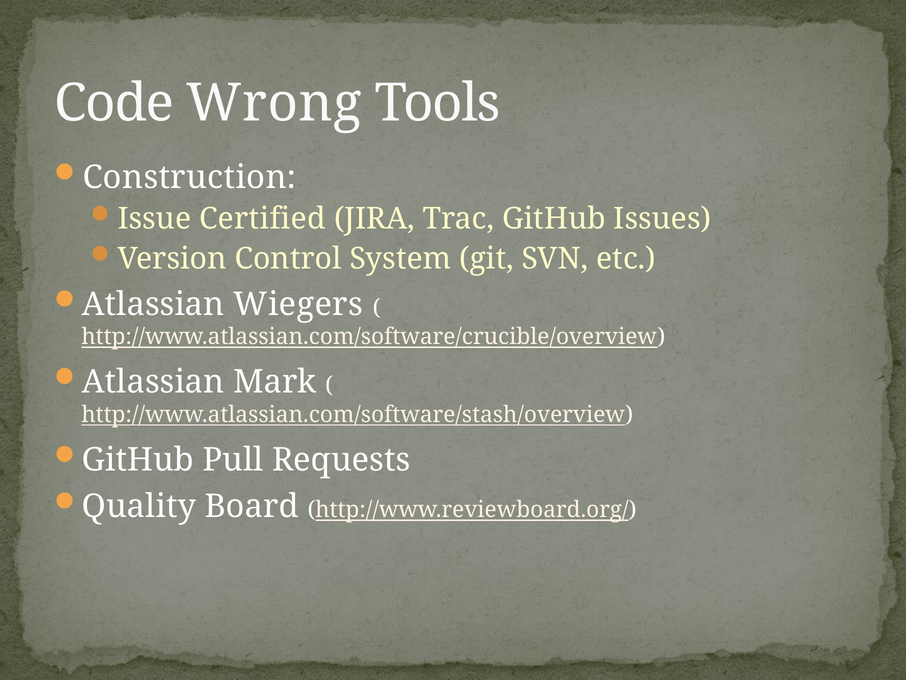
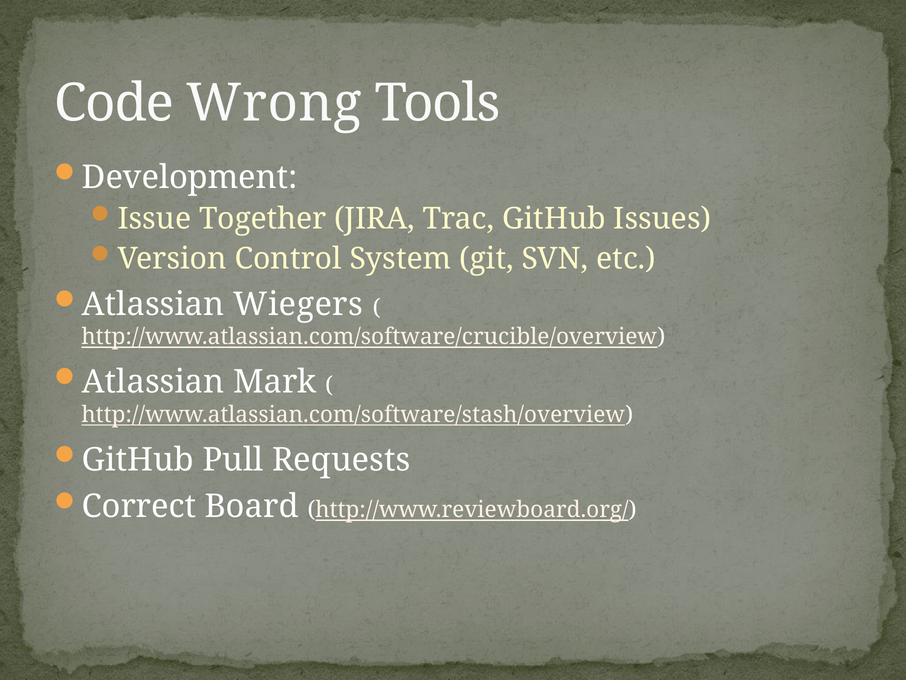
Construction: Construction -> Development
Certified: Certified -> Together
Quality: Quality -> Correct
